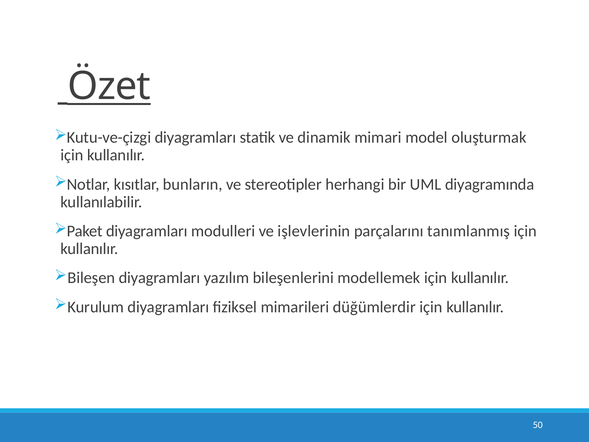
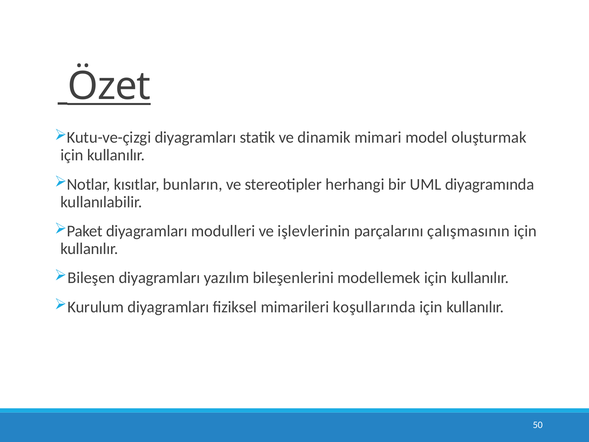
tanımlanmış: tanımlanmış -> çalışmasının
düğümlerdir: düğümlerdir -> koşullarında
